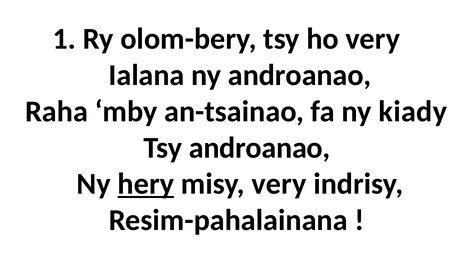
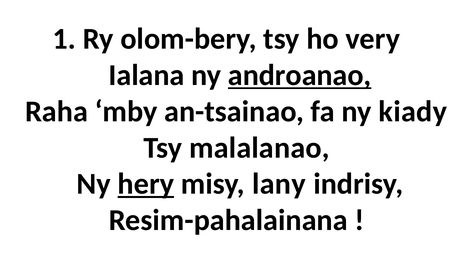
androanao at (300, 75) underline: none -> present
Tsy androanao: androanao -> malalanao
misy very: very -> lany
